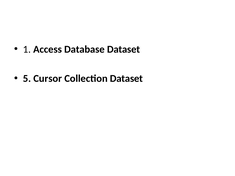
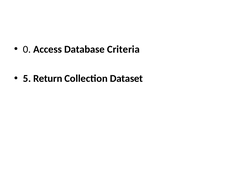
1: 1 -> 0
Database Dataset: Dataset -> Criteria
Cursor: Cursor -> Return
